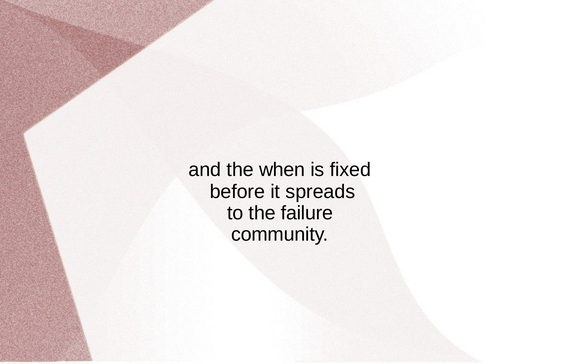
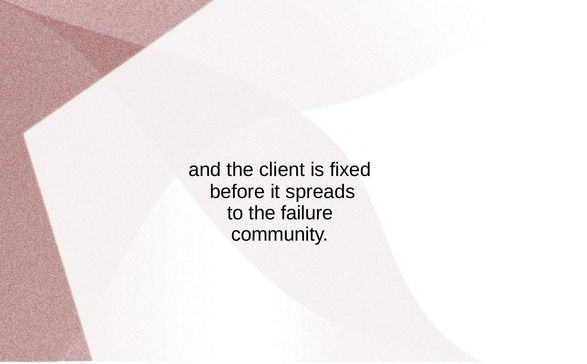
when: when -> client
